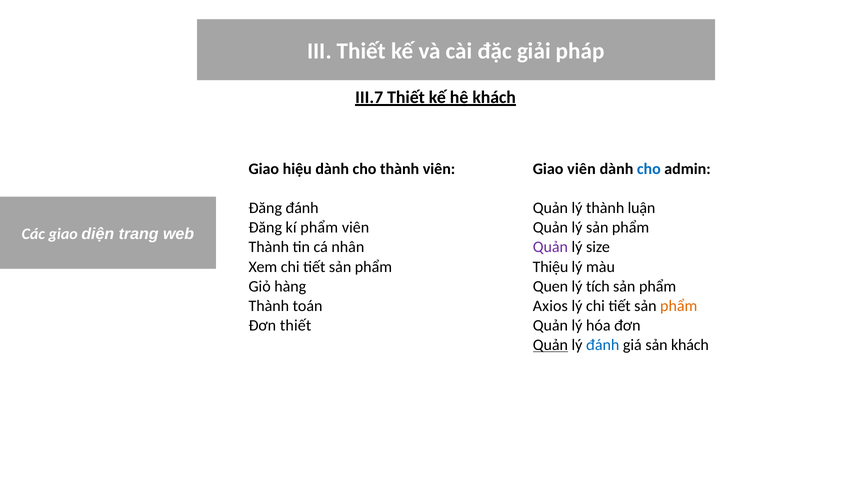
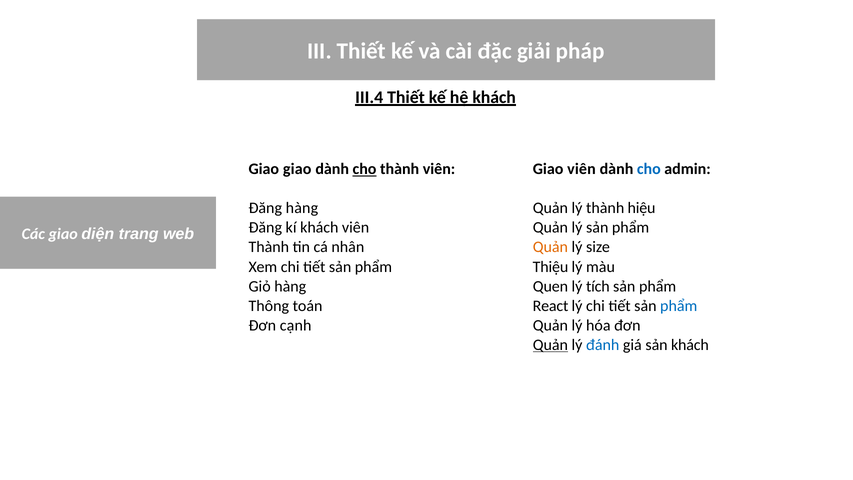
III.7: III.7 -> III.4
Giao hiệu: hiệu -> giao
cho at (365, 169) underline: none -> present
Đăng đánh: đánh -> hàng
luận: luận -> hiệu
kí phẩm: phẩm -> khách
Quản at (550, 247) colour: purple -> orange
Thành at (269, 306): Thành -> Thông
Axios: Axios -> React
phẩm at (679, 306) colour: orange -> blue
Đơn thiết: thiết -> cạnh
